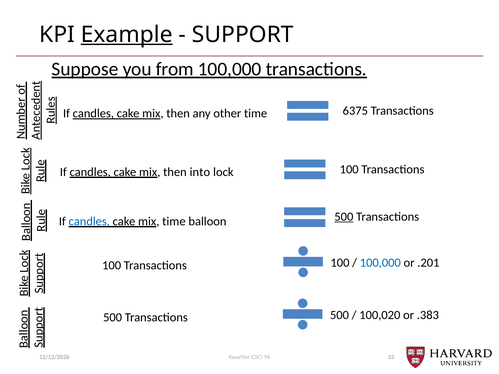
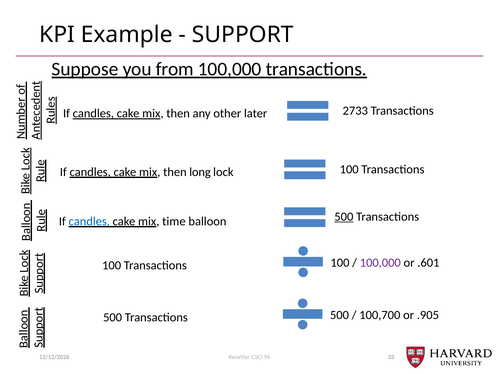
Example underline: present -> none
6375: 6375 -> 2733
other time: time -> later
into: into -> long
100,000 at (380, 263) colour: blue -> purple
.201: .201 -> .601
100,020: 100,020 -> 100,700
.383: .383 -> .905
